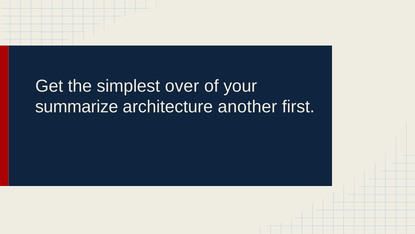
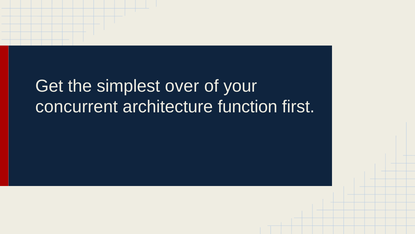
summarize: summarize -> concurrent
another: another -> function
